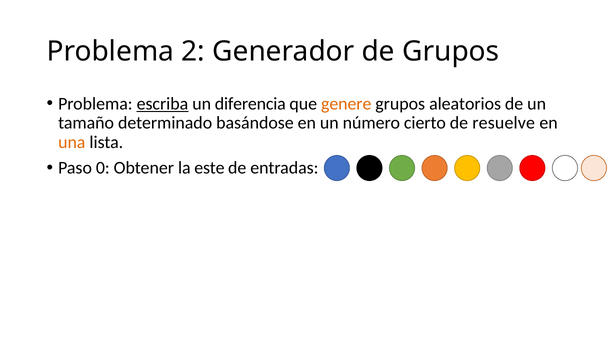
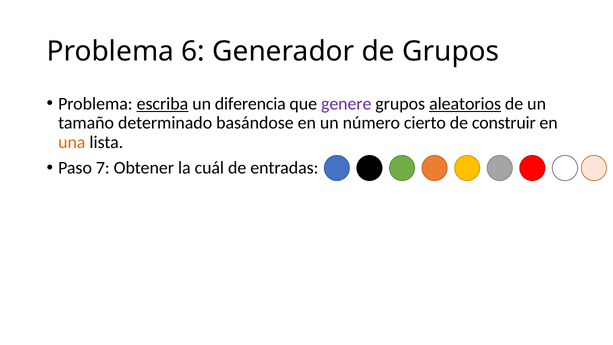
2: 2 -> 6
genere colour: orange -> purple
aleatorios underline: none -> present
resuelve: resuelve -> construir
0: 0 -> 7
este: este -> cuál
